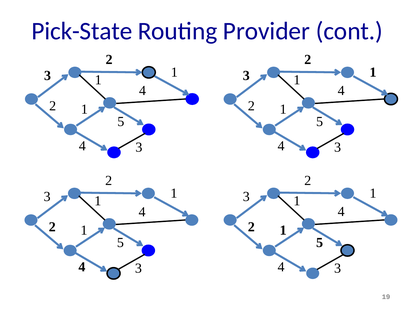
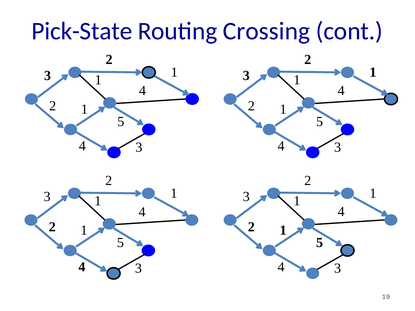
Provider: Provider -> Crossing
